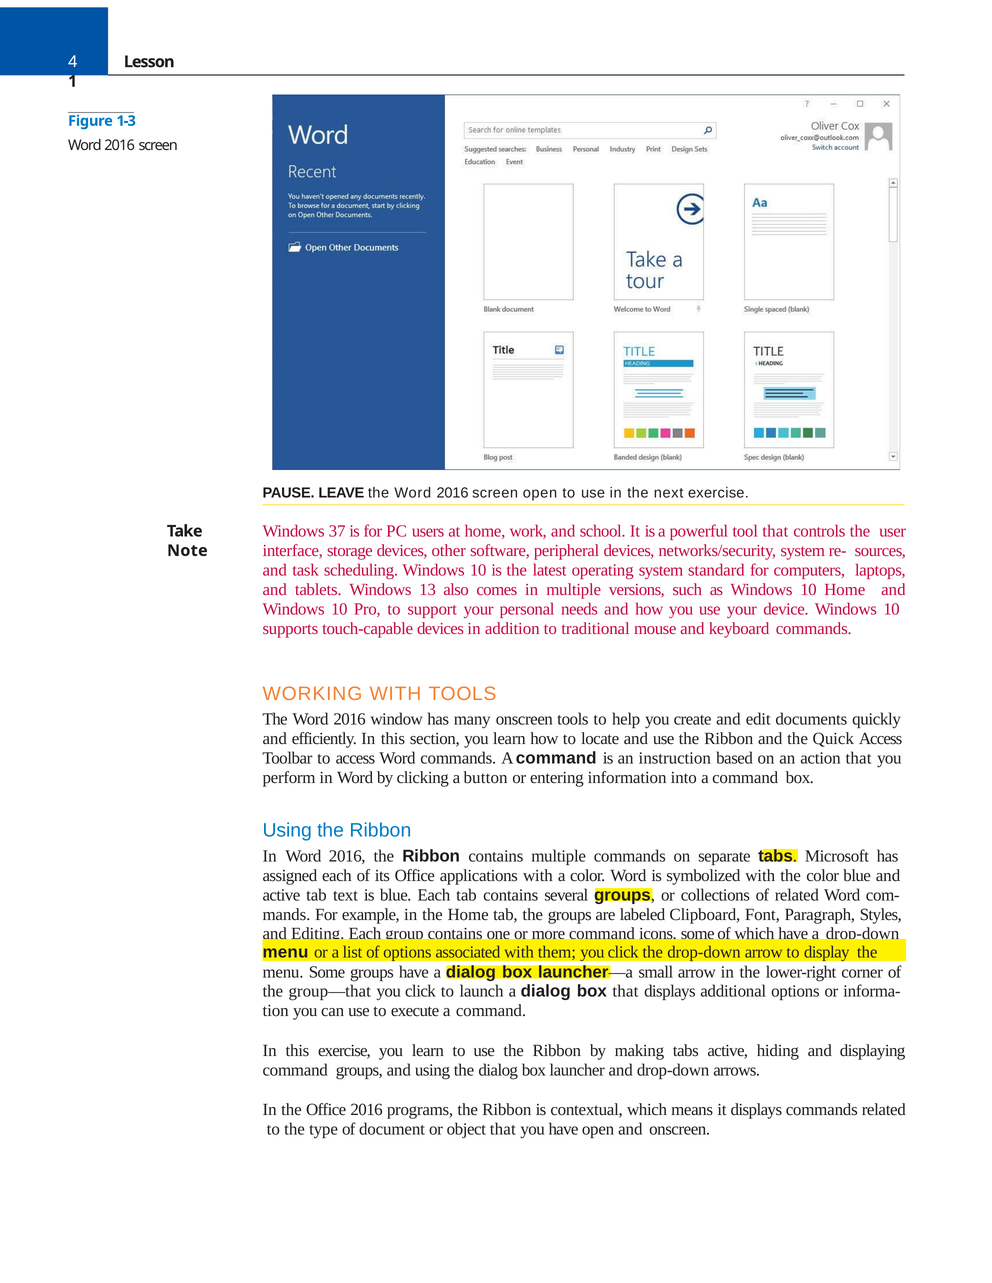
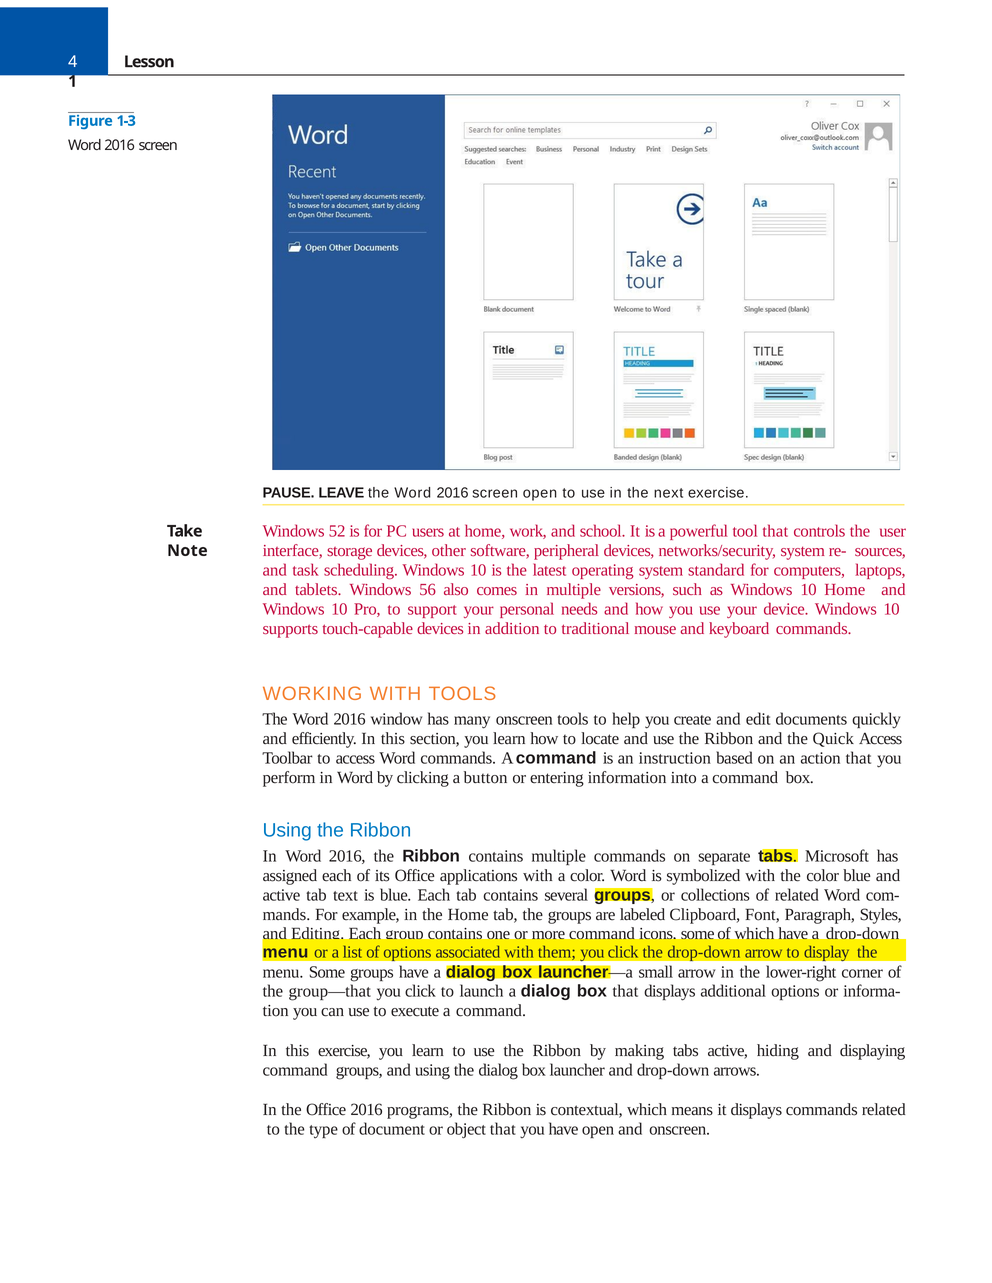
37: 37 -> 52
13: 13 -> 56
